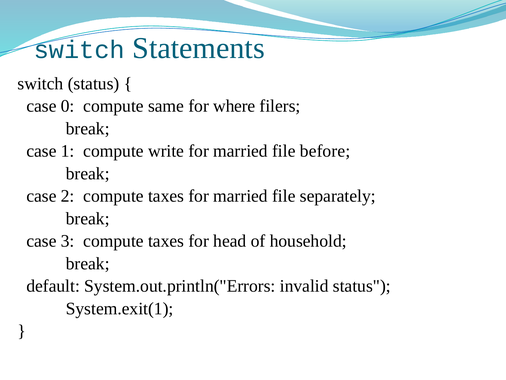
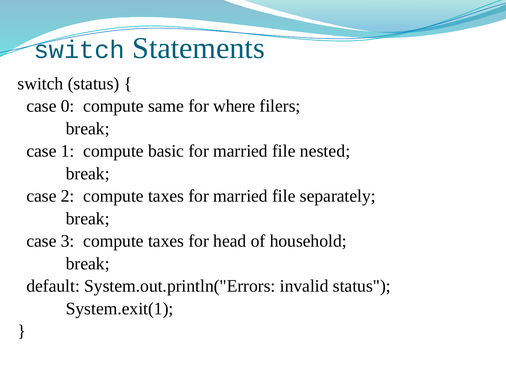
write: write -> basic
before: before -> nested
